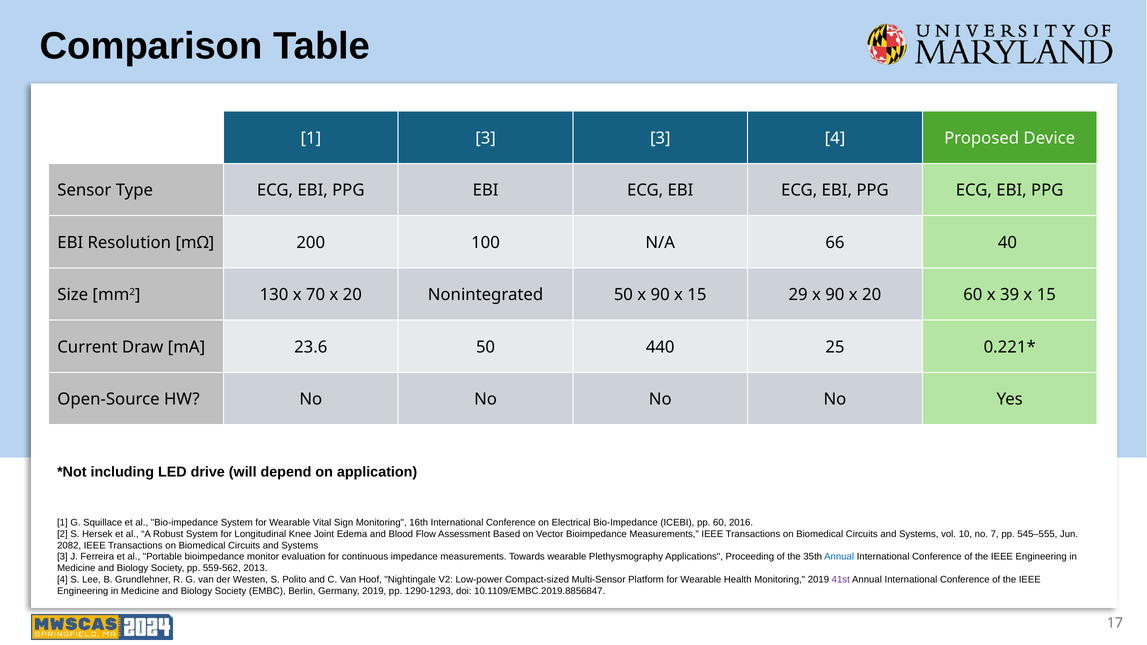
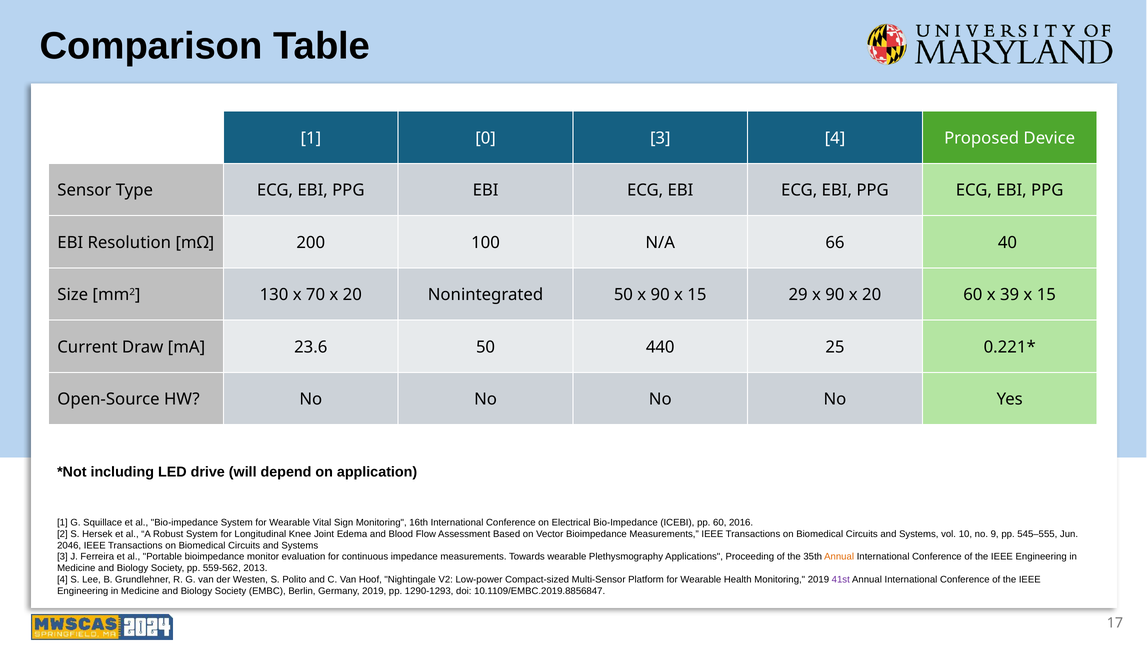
1 3: 3 -> 0
7: 7 -> 9
2082: 2082 -> 2046
Annual at (839, 557) colour: blue -> orange
